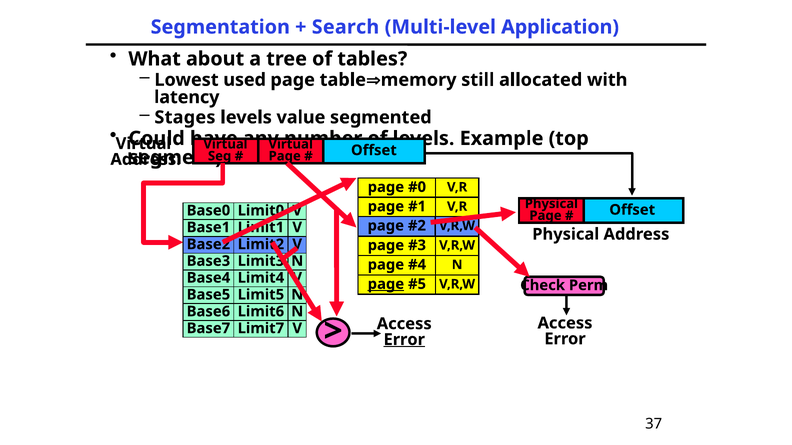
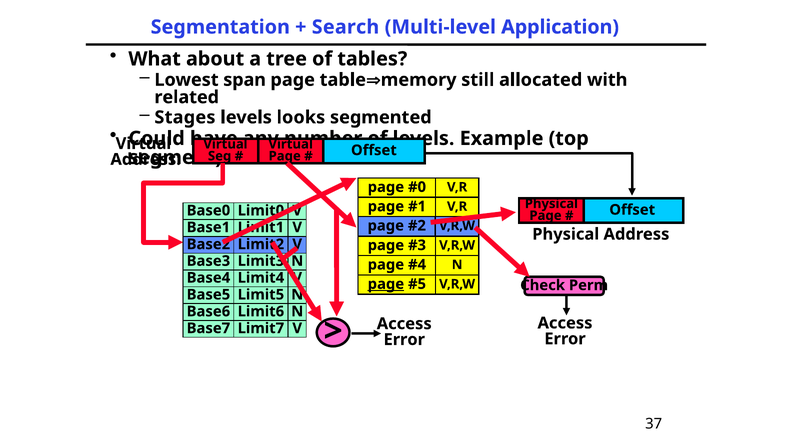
used: used -> span
latency: latency -> related
value: value -> looks
Error at (404, 340) underline: present -> none
